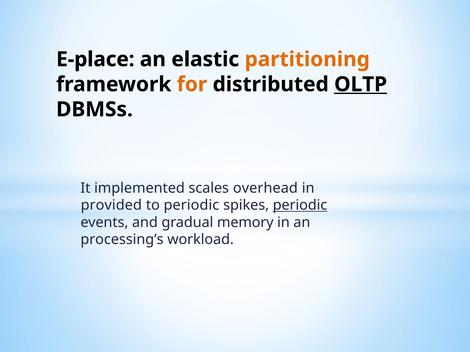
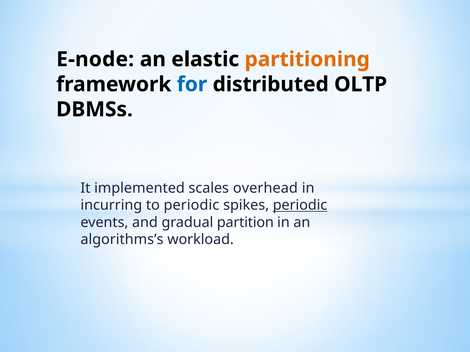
E-place: E-place -> E-node
for colour: orange -> blue
OLTP underline: present -> none
provided: provided -> incurring
memory: memory -> partition
processing’s: processing’s -> algorithms’s
